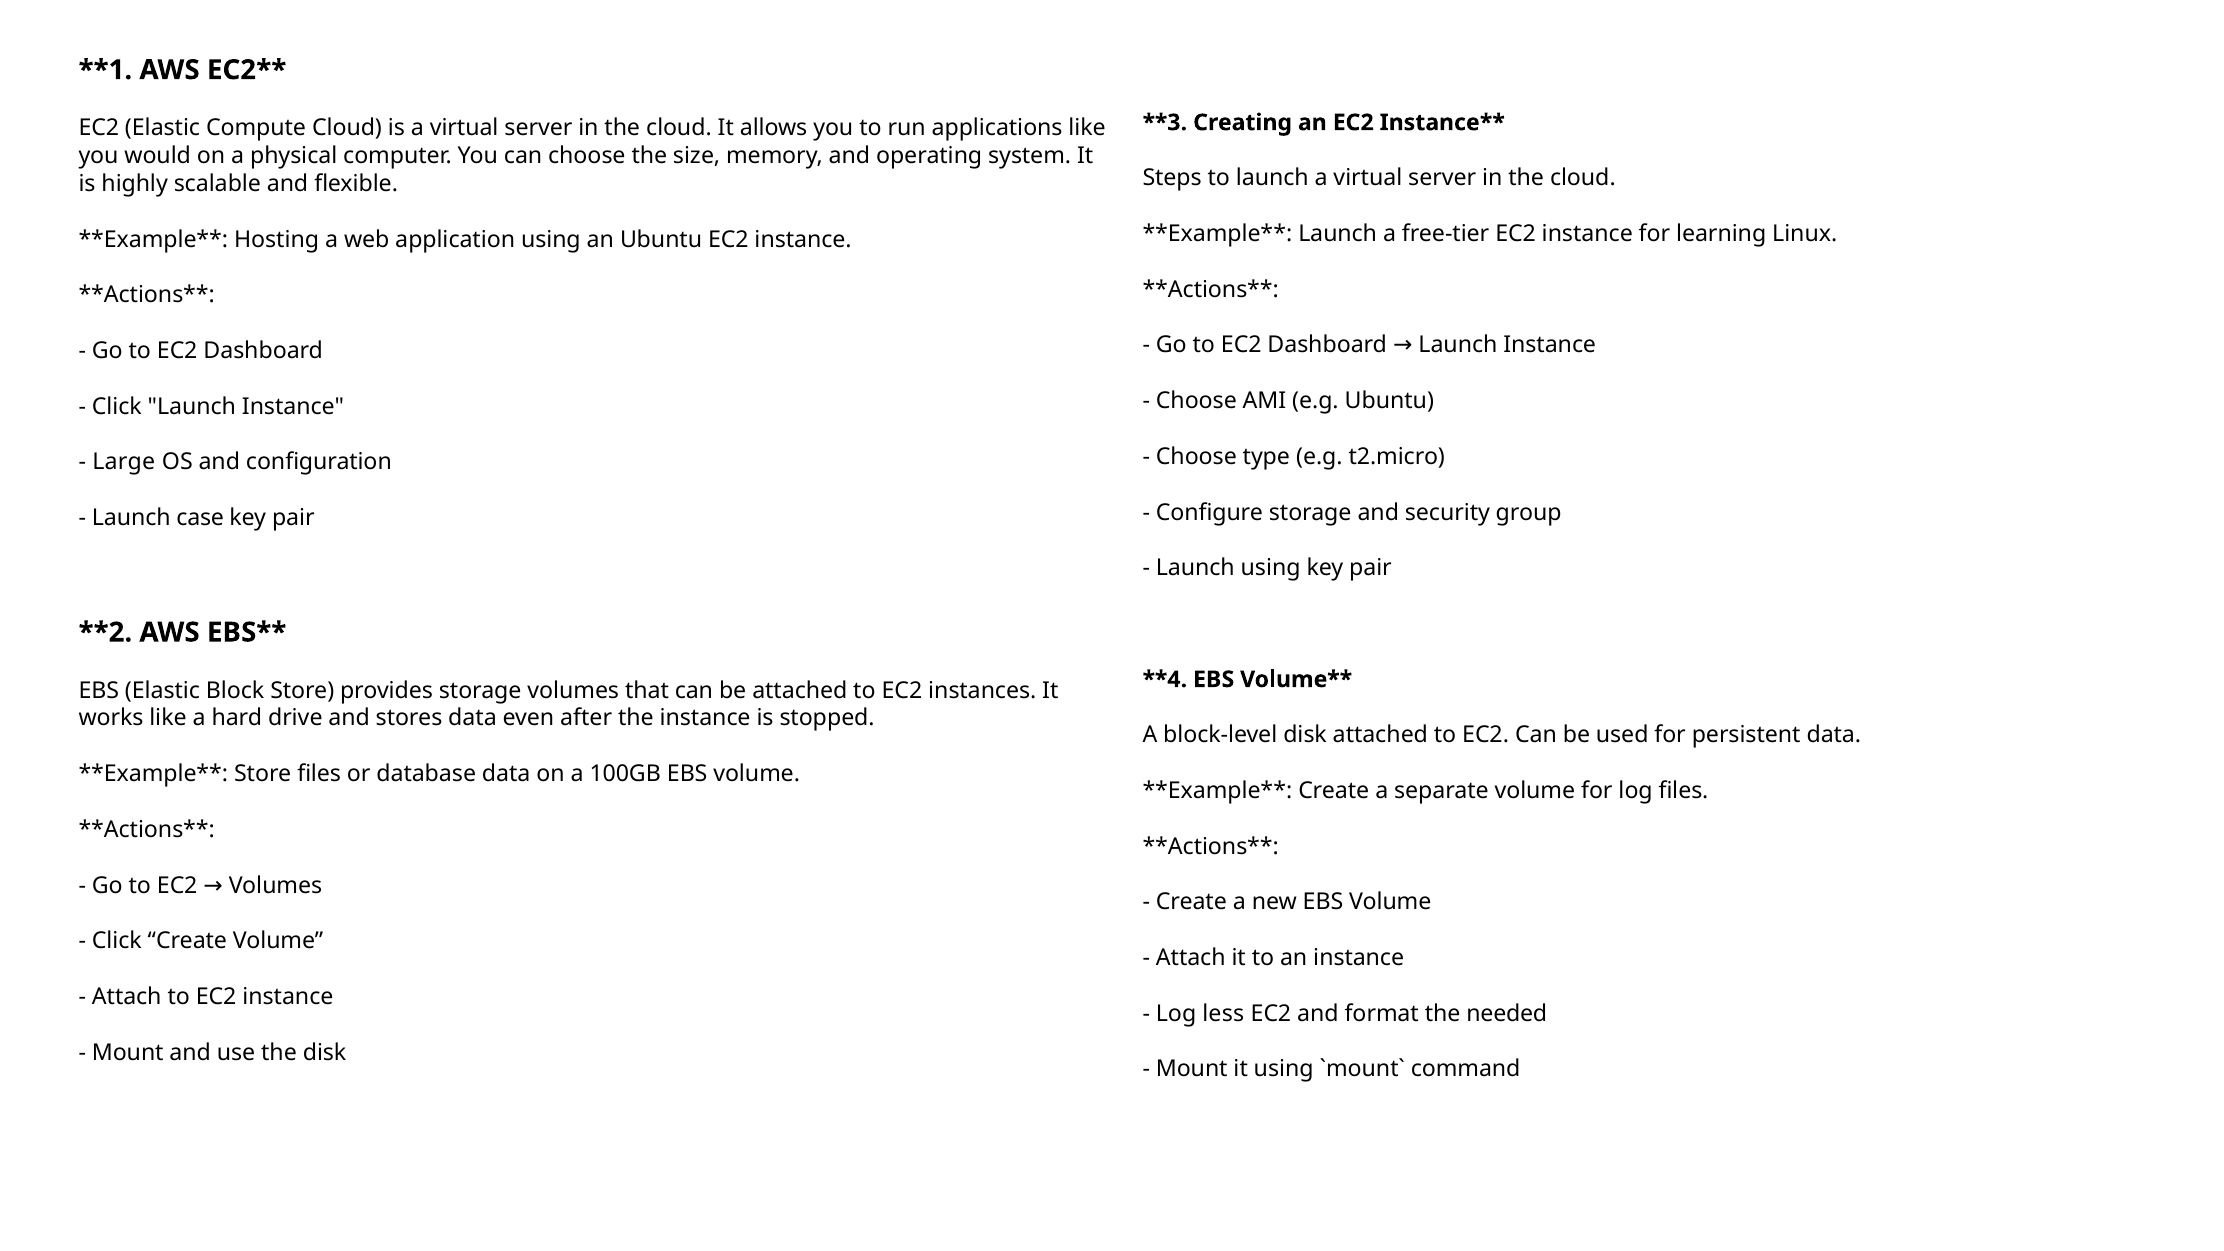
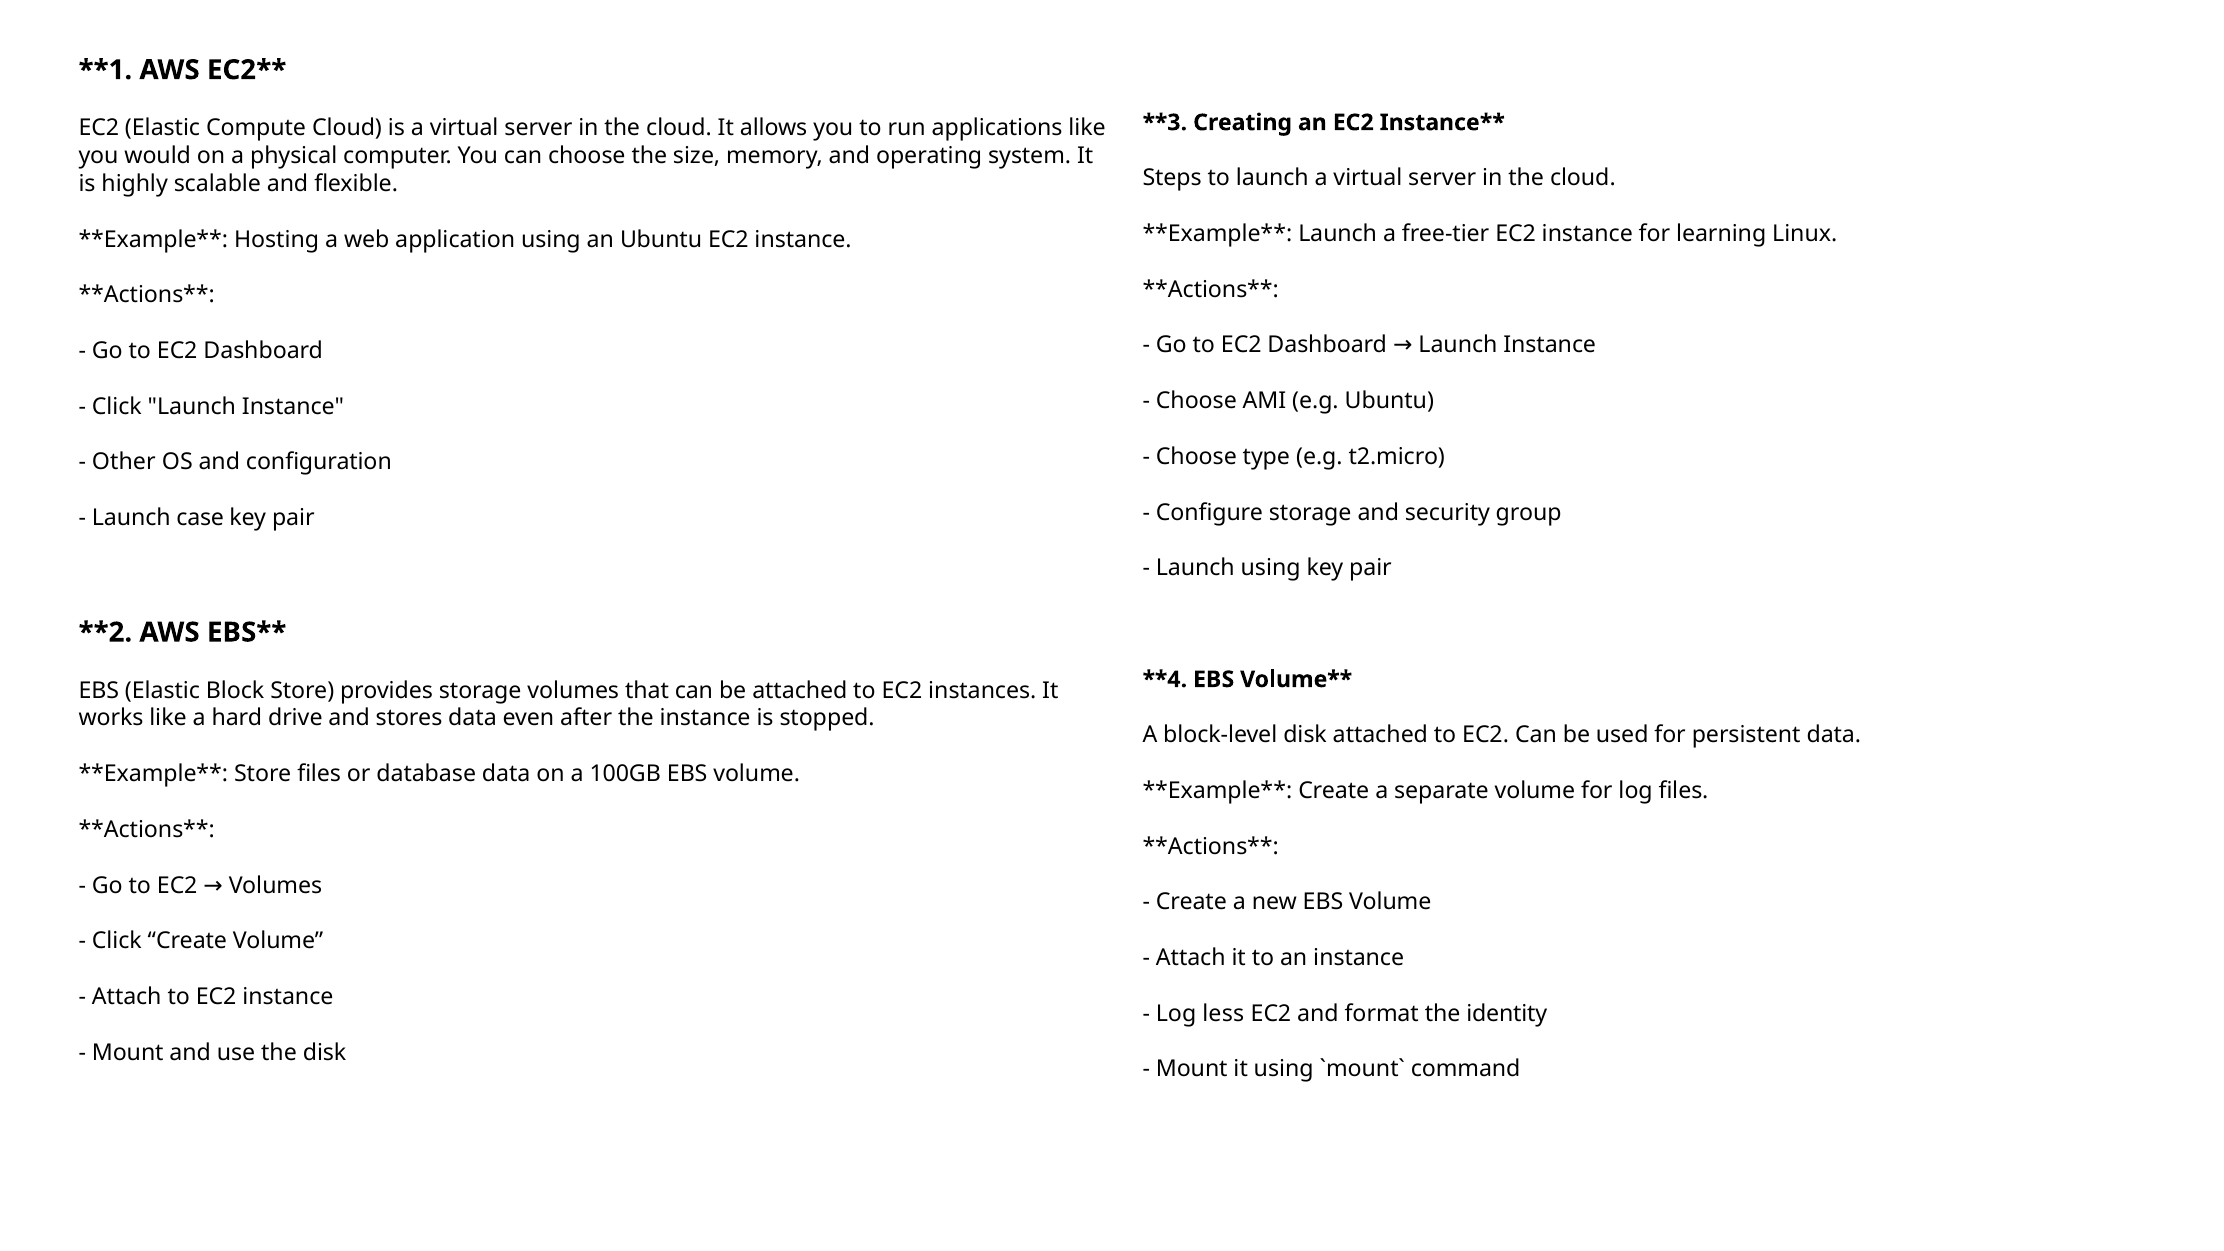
Large: Large -> Other
needed: needed -> identity
